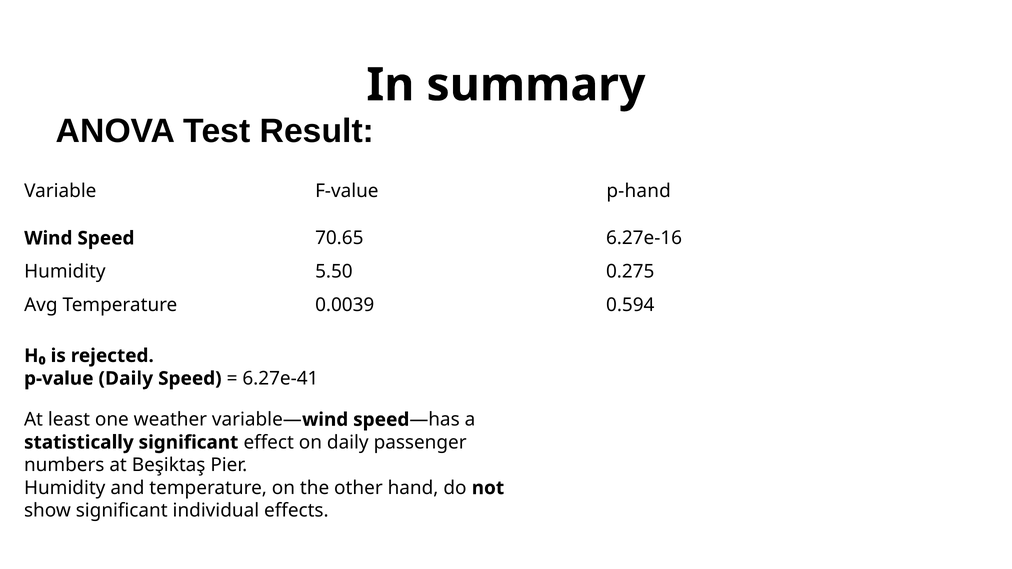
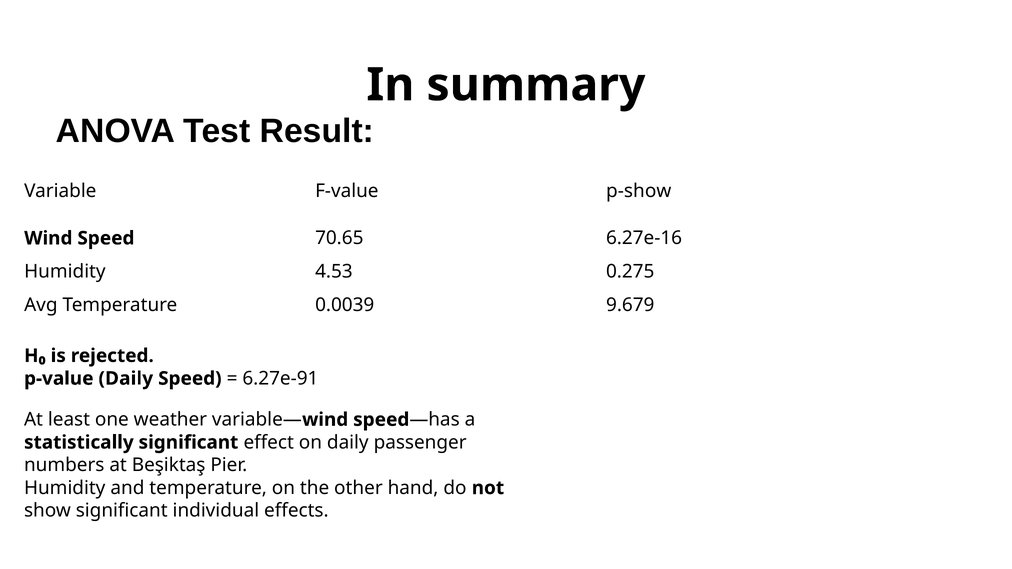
p-hand: p-hand -> p-show
5.50: 5.50 -> 4.53
0.594: 0.594 -> 9.679
6.27e-41: 6.27e-41 -> 6.27e-91
